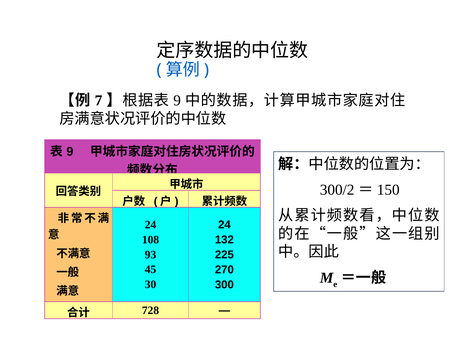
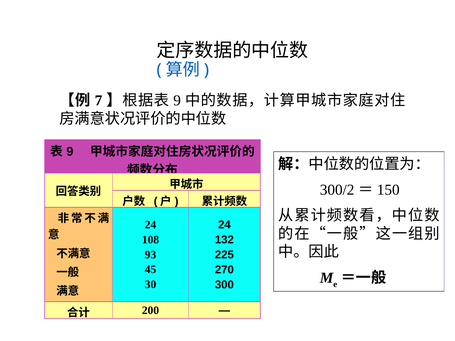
728: 728 -> 200
